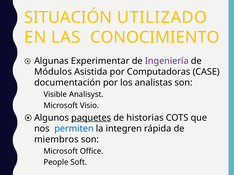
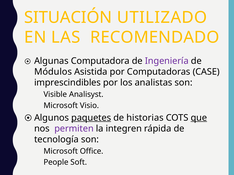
CONOCIMIENTO: CONOCIMIENTO -> RECOMENDADO
Experimentar: Experimentar -> Computadora
documentación: documentación -> imprescindibles
que underline: none -> present
permiten colour: blue -> purple
miembros: miembros -> tecnología
